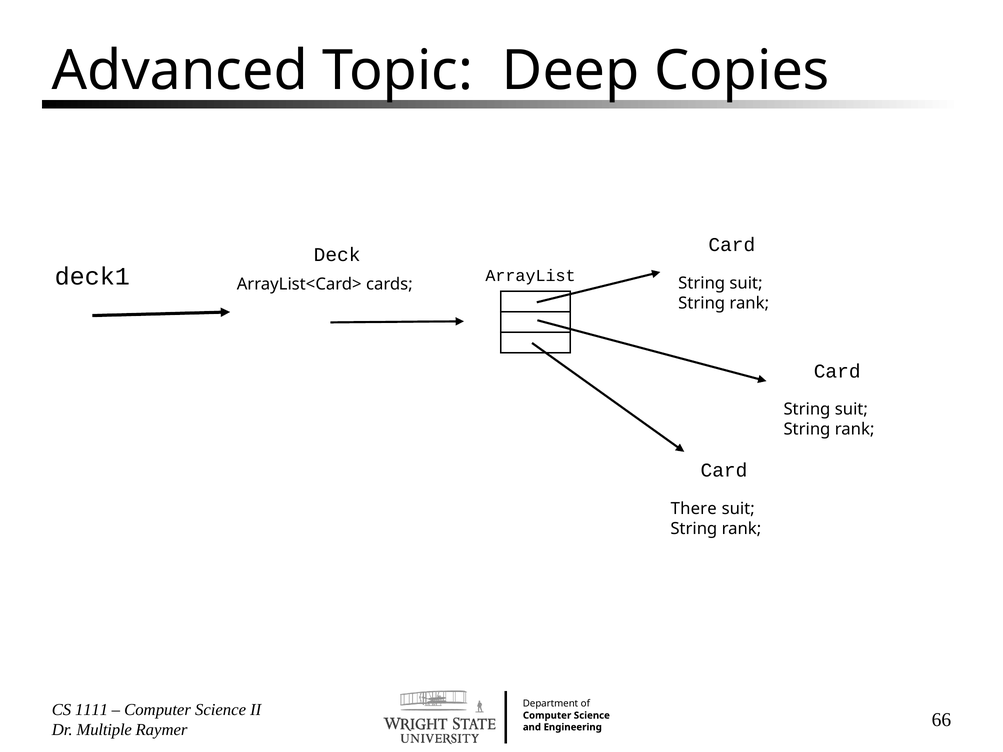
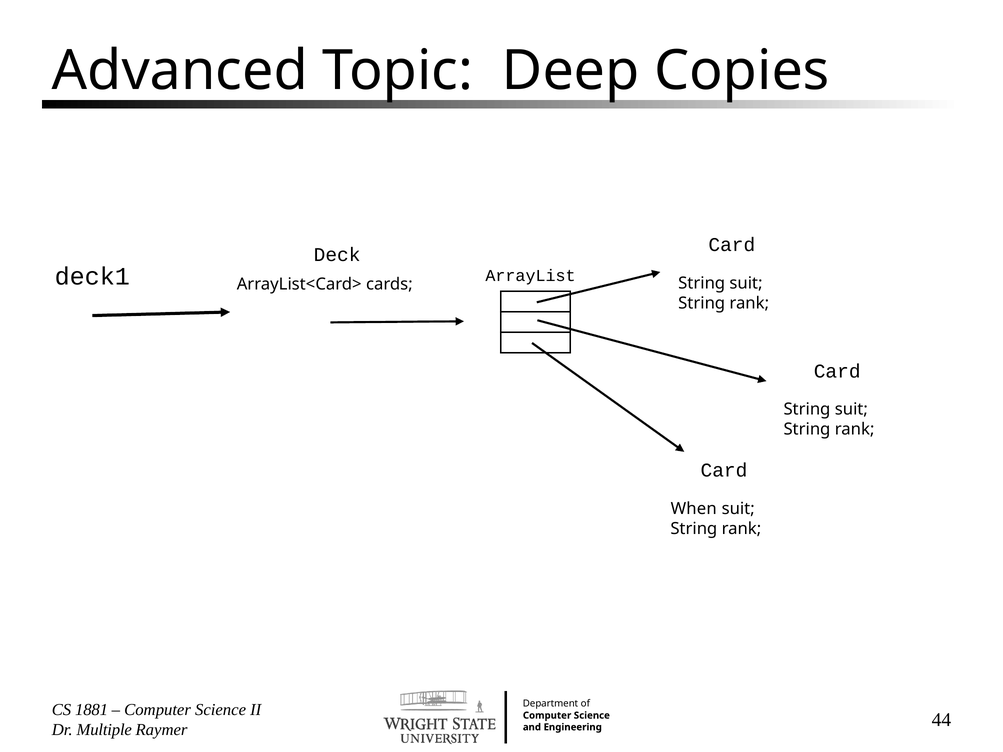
There: There -> When
1111: 1111 -> 1881
66: 66 -> 44
